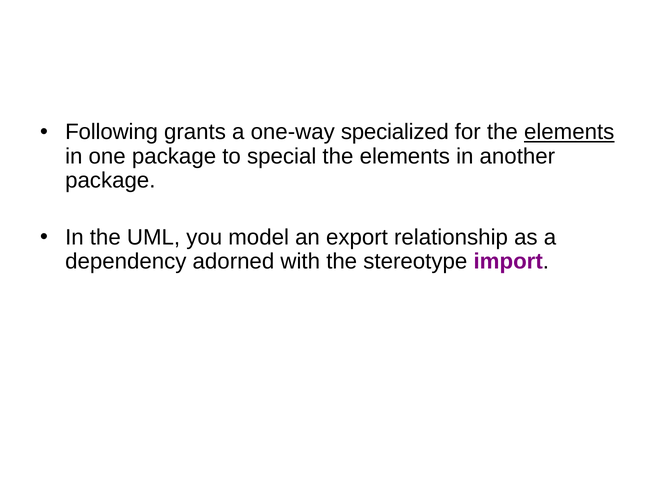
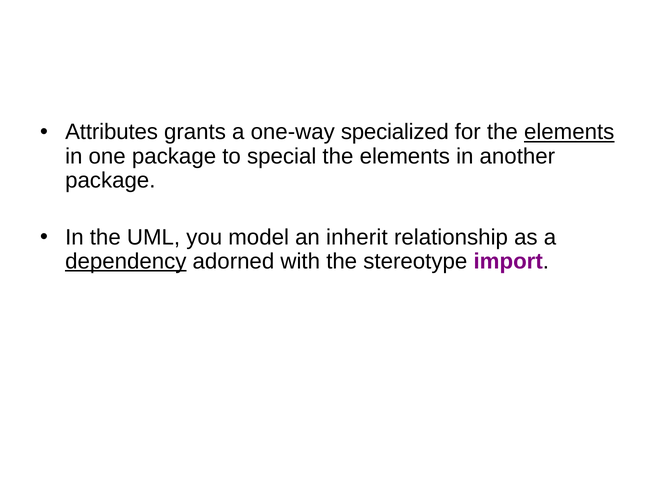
Following: Following -> Attributes
export: export -> inherit
dependency underline: none -> present
